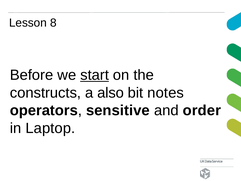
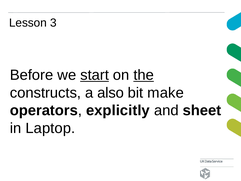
8: 8 -> 3
the underline: none -> present
notes: notes -> make
sensitive: sensitive -> explicitly
order: order -> sheet
